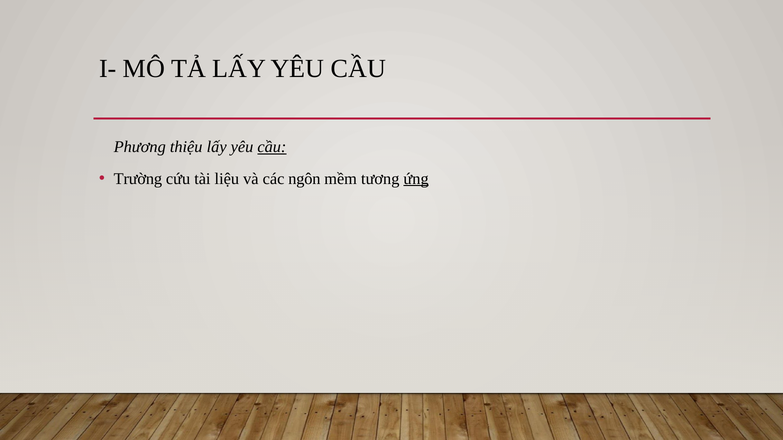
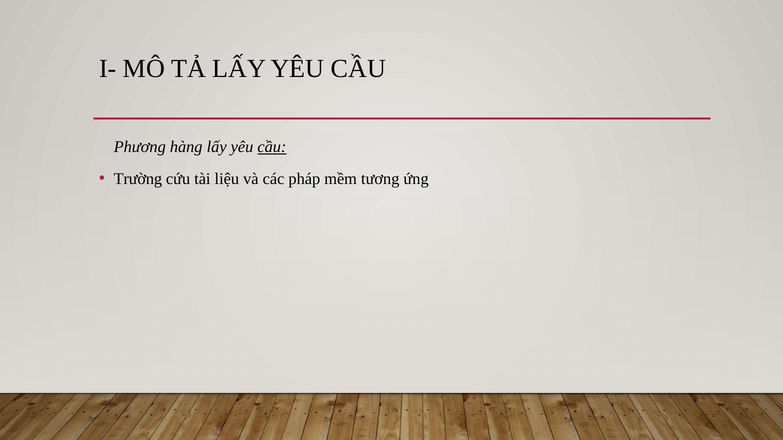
thiệu: thiệu -> hàng
ngôn: ngôn -> pháp
ứng underline: present -> none
